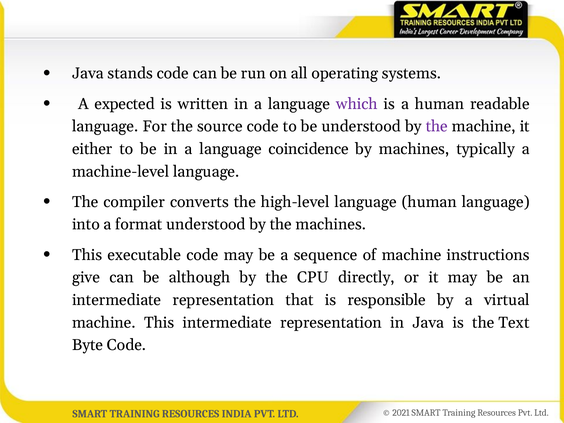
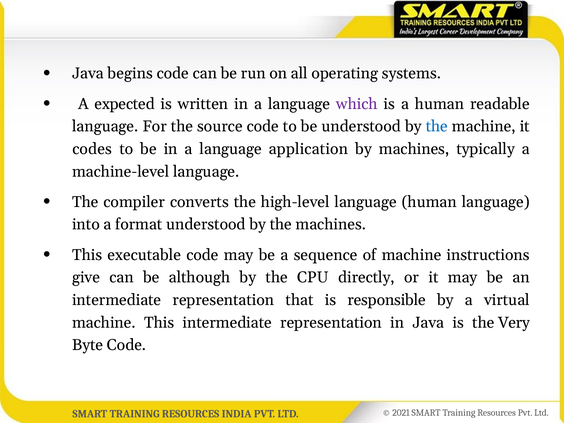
stands: stands -> begins
the at (437, 126) colour: purple -> blue
either: either -> codes
coincidence: coincidence -> application
Text: Text -> Very
